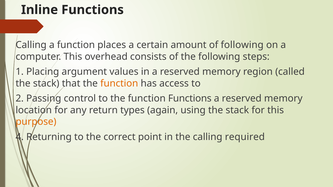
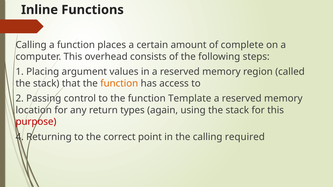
of following: following -> complete
function Functions: Functions -> Template
purpose colour: orange -> red
